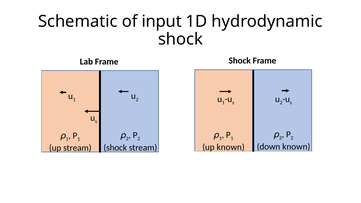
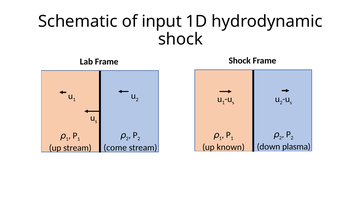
down known: known -> plasma
shock at (115, 148): shock -> come
